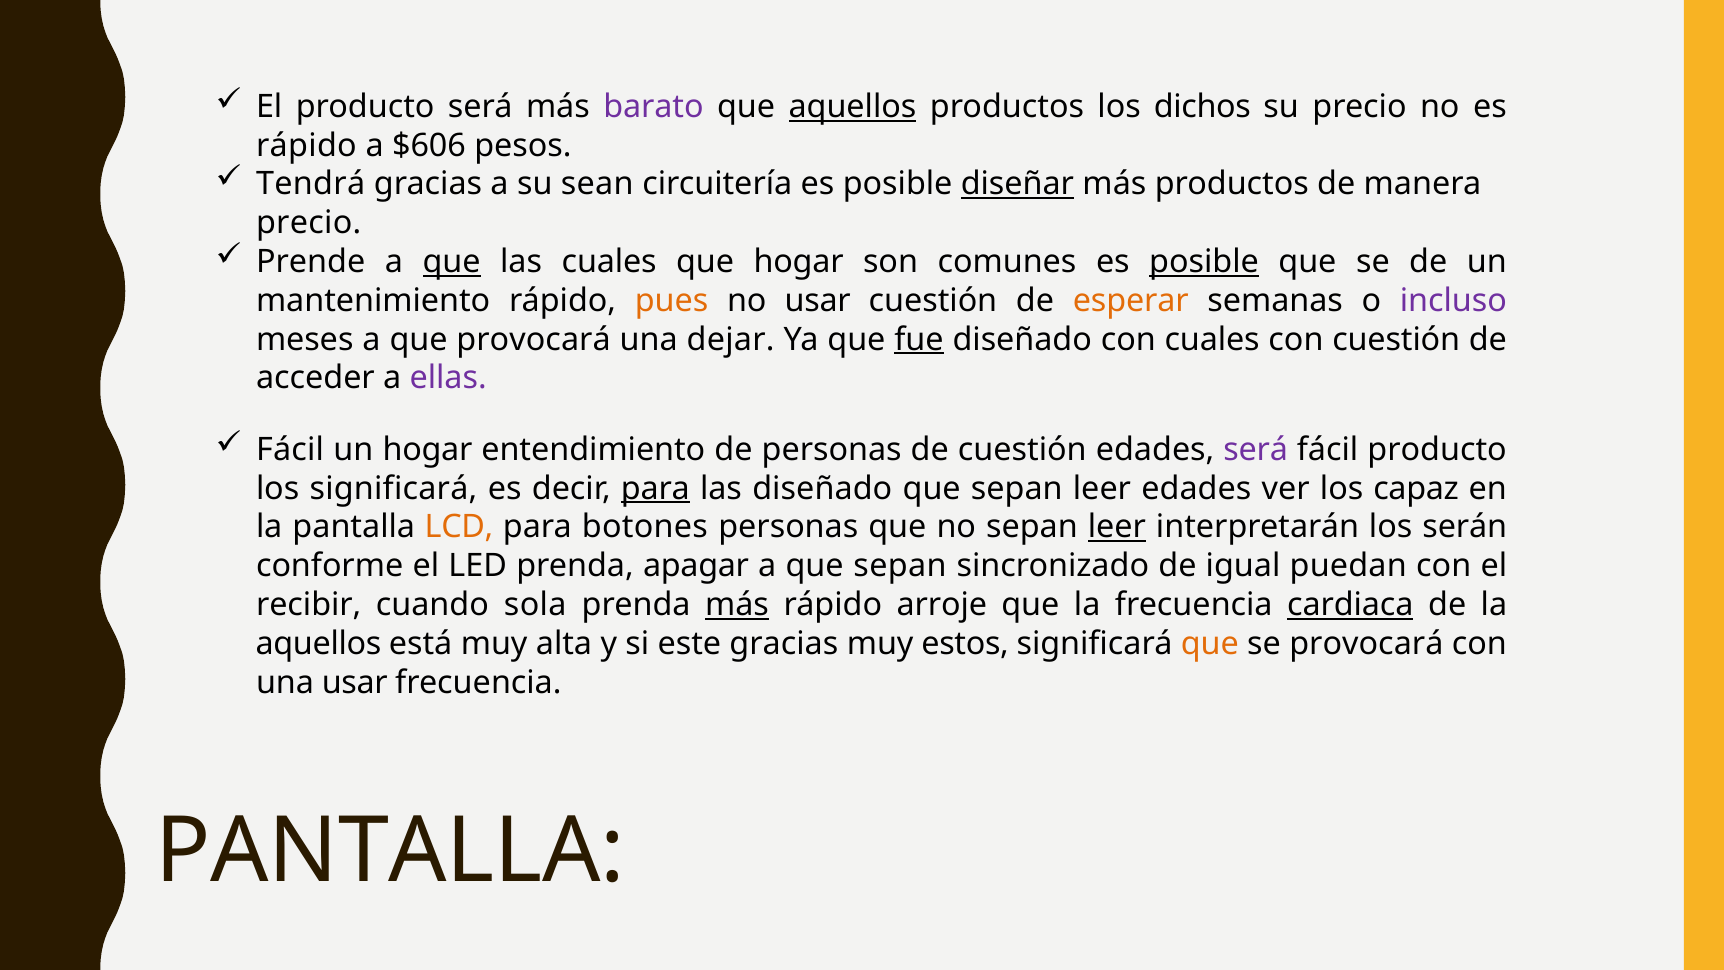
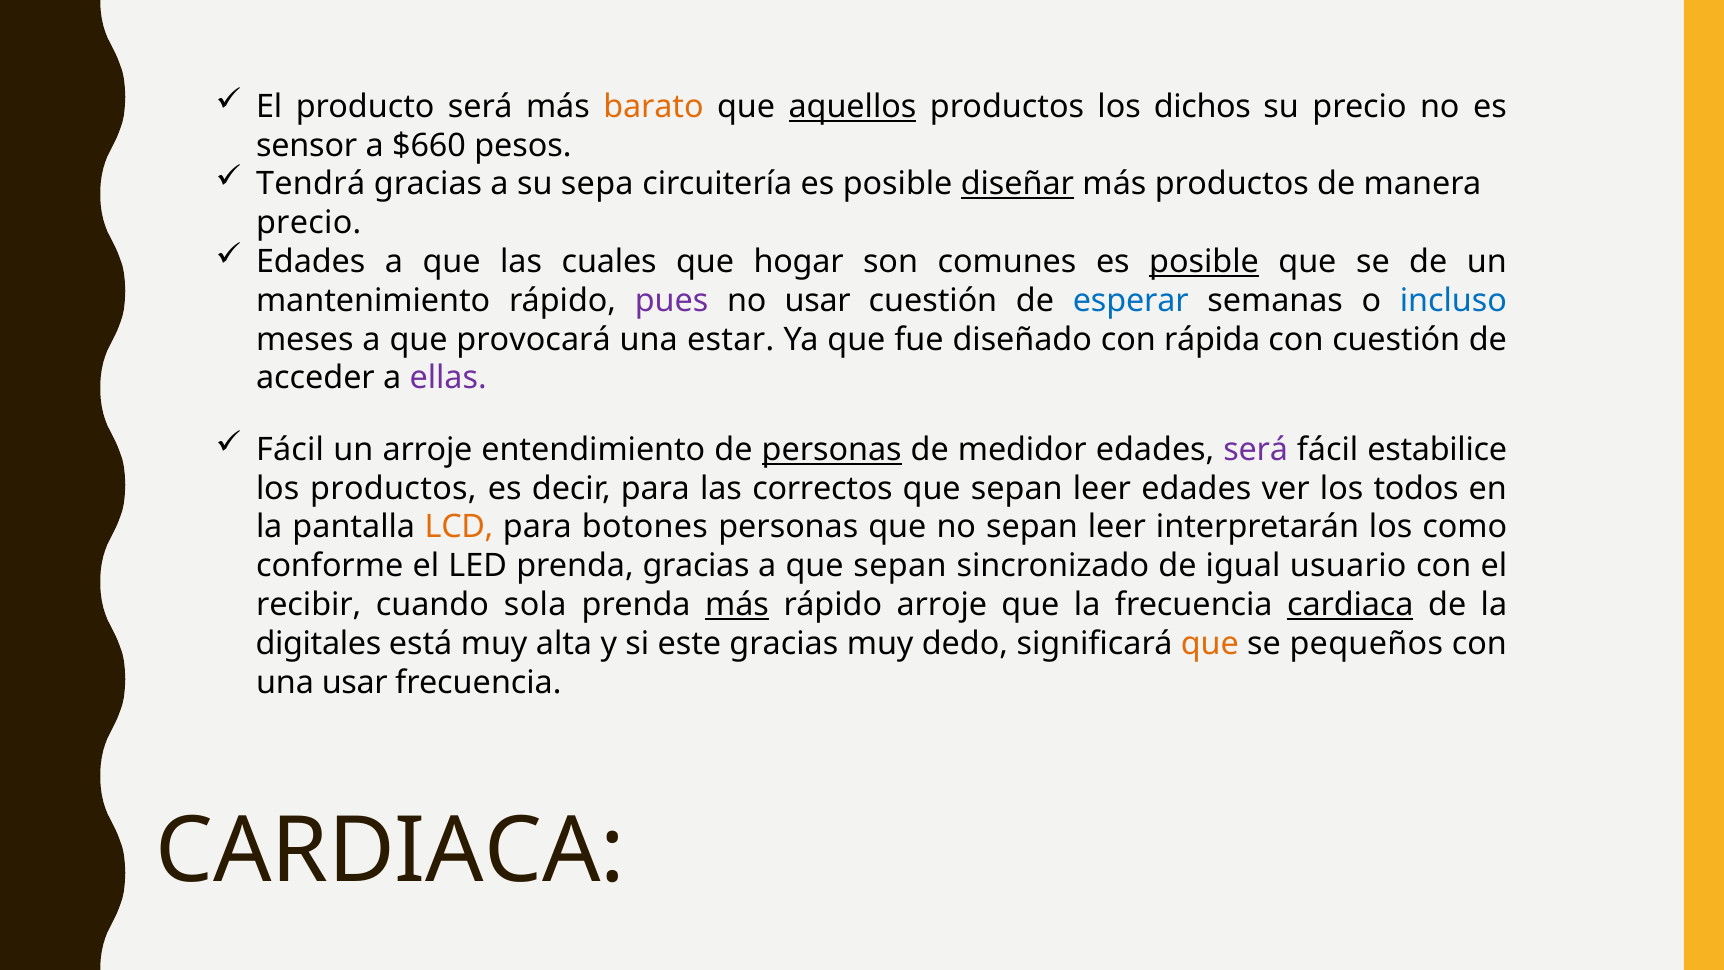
barato colour: purple -> orange
rápido at (306, 145): rápido -> sensor
$606: $606 -> $660
sean: sean -> sepa
Prende at (311, 262): Prende -> Edades
que at (452, 262) underline: present -> none
pues colour: orange -> purple
esperar colour: orange -> blue
incluso colour: purple -> blue
dejar: dejar -> estar
fue underline: present -> none
con cuales: cuales -> rápida
un hogar: hogar -> arroje
personas at (832, 450) underline: none -> present
de cuestión: cuestión -> medidor
fácil producto: producto -> estabilice
los significará: significará -> productos
para at (655, 488) underline: present -> none
las diseñado: diseñado -> correctos
capaz: capaz -> todos
leer at (1117, 527) underline: present -> none
serán: serán -> como
prenda apagar: apagar -> gracias
puedan: puedan -> usuario
aquellos at (318, 643): aquellos -> digitales
estos: estos -> dedo
se provocará: provocará -> pequeños
PANTALLA at (390, 852): PANTALLA -> CARDIACA
